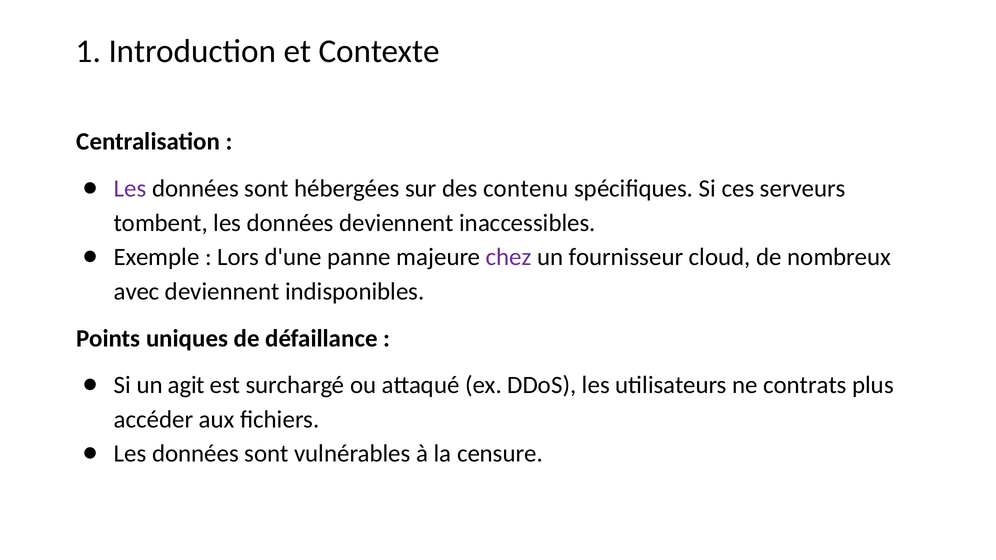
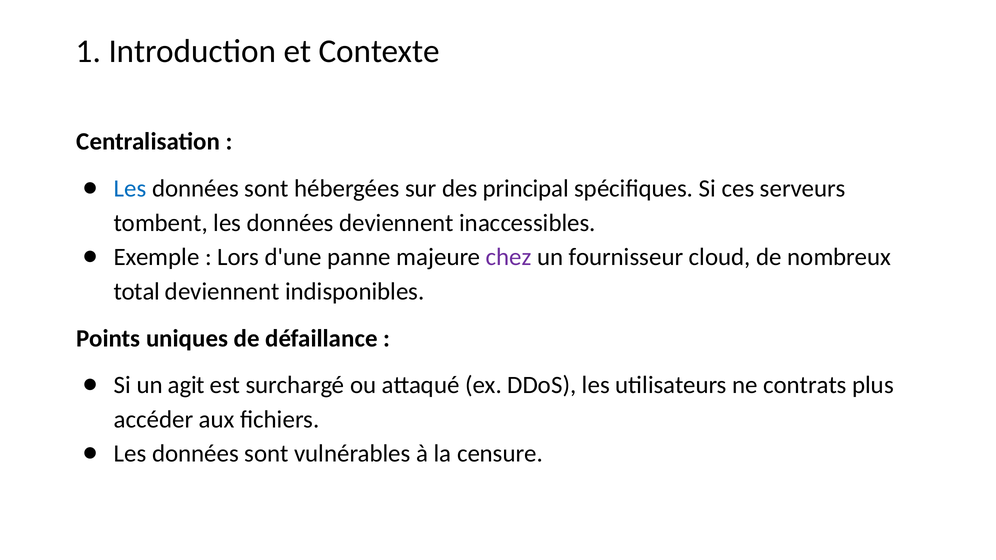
Les at (130, 189) colour: purple -> blue
contenu: contenu -> principal
avec: avec -> total
